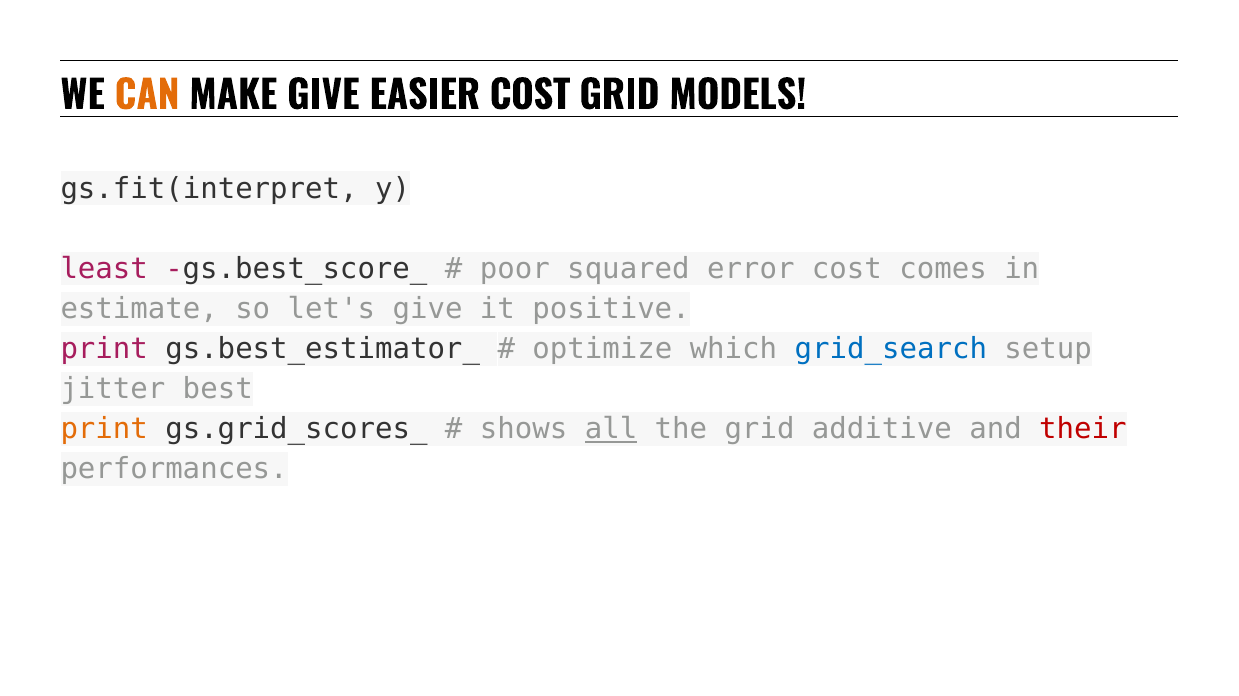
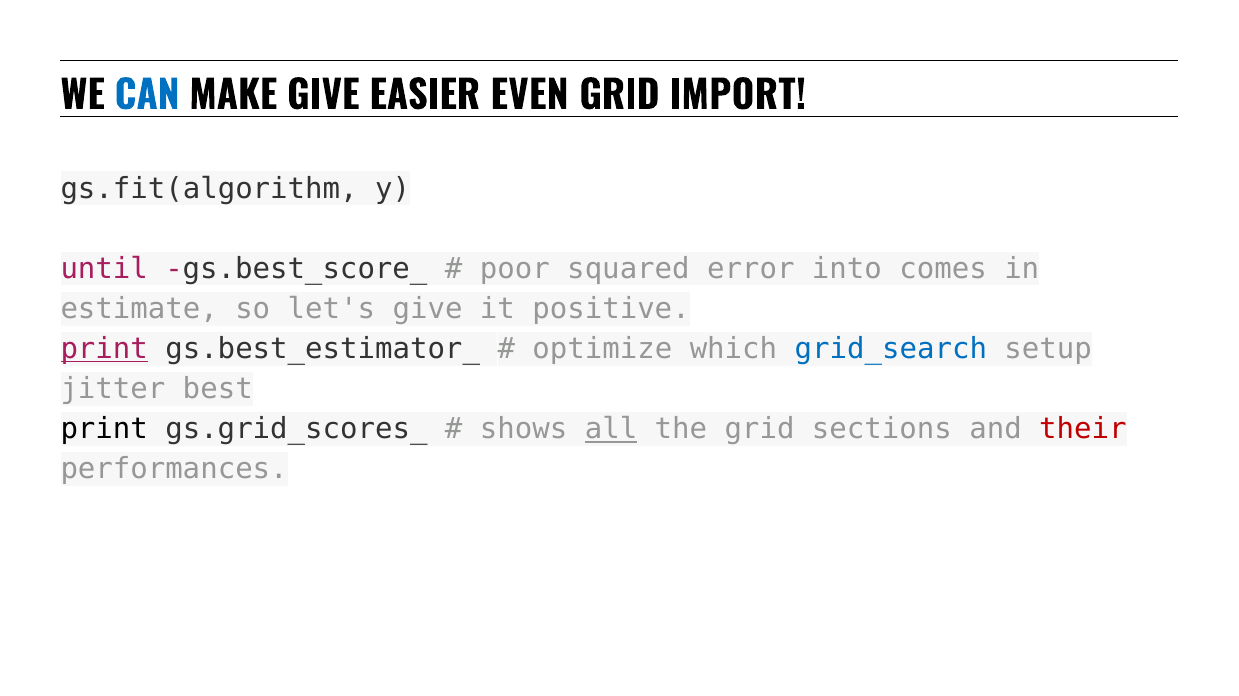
CAN colour: orange -> blue
EASIER COST: COST -> EVEN
MODELS: MODELS -> IMPORT
gs.fit(interpret: gs.fit(interpret -> gs.fit(algorithm
least: least -> until
error cost: cost -> into
print at (104, 349) underline: none -> present
print at (104, 429) colour: orange -> black
additive: additive -> sections
